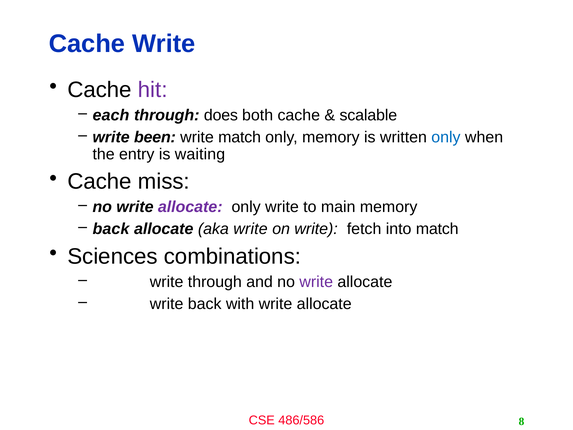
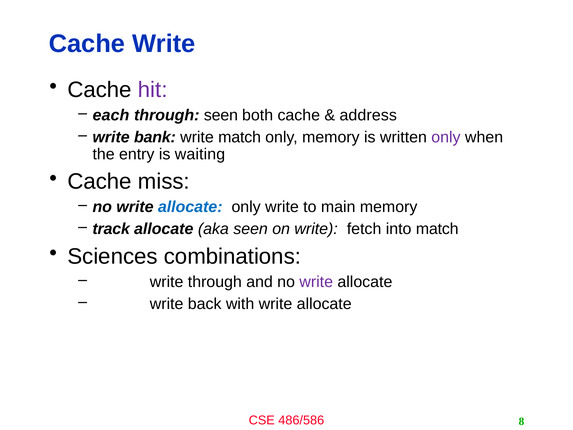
through does: does -> seen
scalable: scalable -> address
been: been -> bank
only at (446, 137) colour: blue -> purple
allocate at (190, 207) colour: purple -> blue
back at (111, 229): back -> track
aka write: write -> seen
